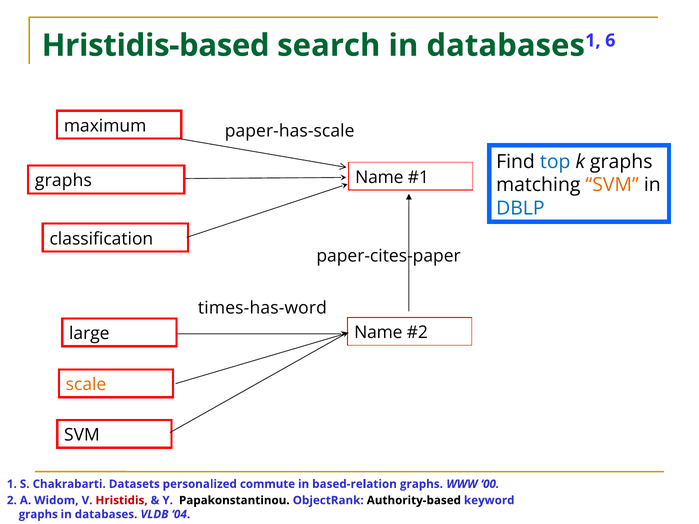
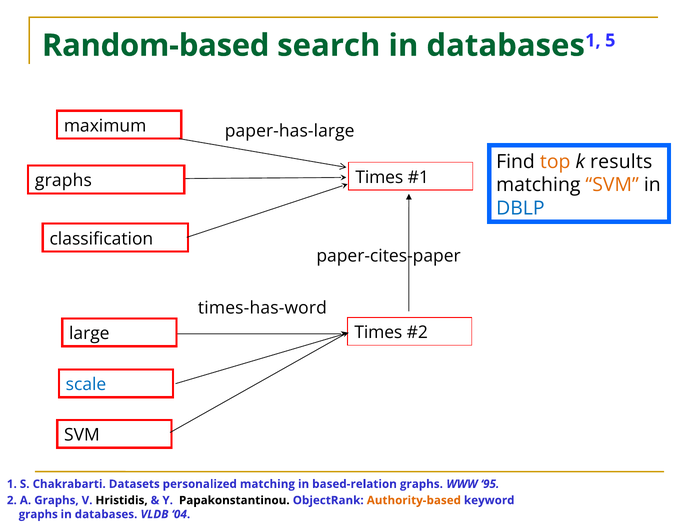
Hristidis-based: Hristidis-based -> Random-based
6: 6 -> 5
paper-has-scale: paper-has-scale -> paper-has-large
top colour: blue -> orange
k graphs: graphs -> results
Name at (379, 177): Name -> Times
Name at (378, 333): Name -> Times
scale colour: orange -> blue
personalized commute: commute -> matching
00: 00 -> 95
A Widom: Widom -> Graphs
Hristidis colour: red -> black
Authority-based colour: black -> orange
